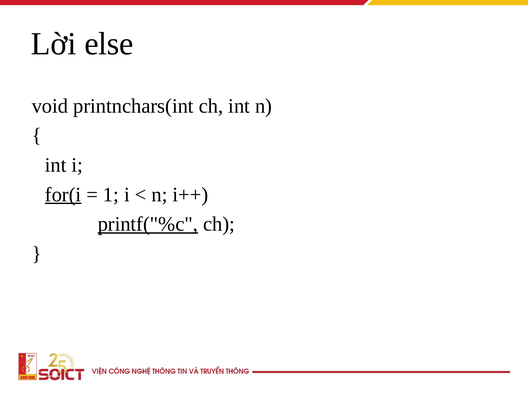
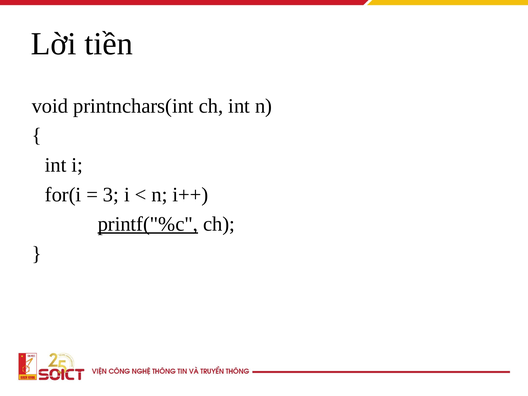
else: else -> tiền
for(i underline: present -> none
1: 1 -> 3
